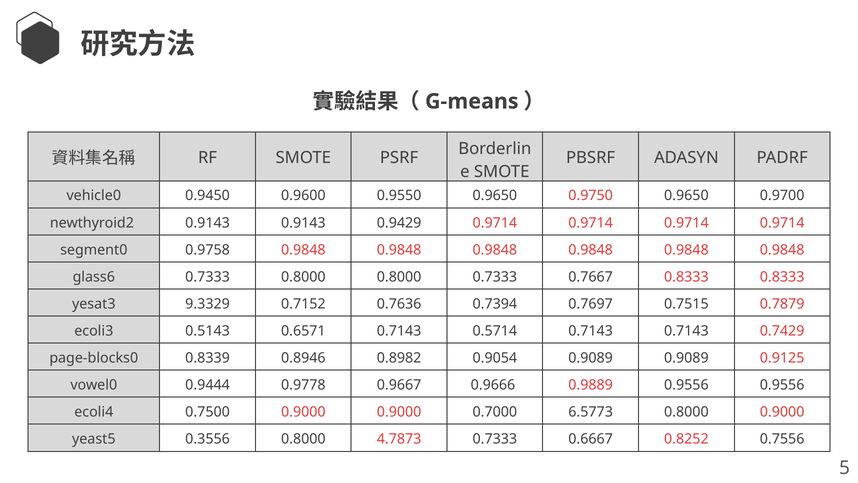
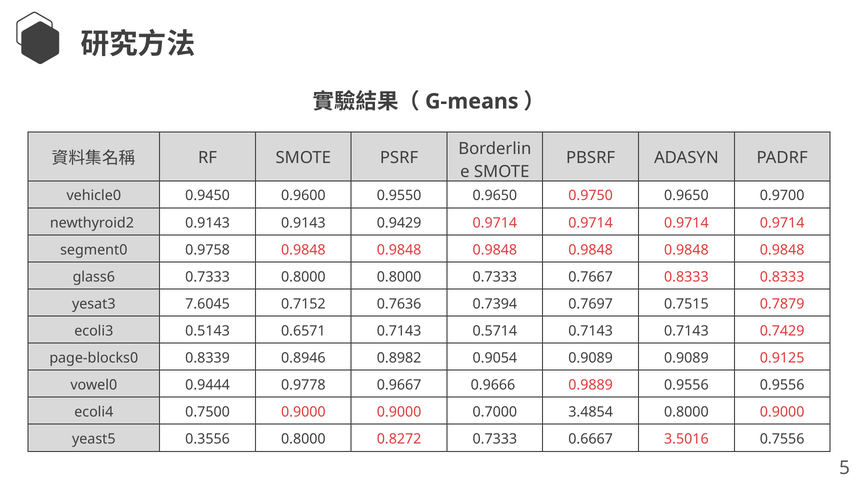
9.3329: 9.3329 -> 7.6045
6.5773: 6.5773 -> 3.4854
4.7873: 4.7873 -> 0.8272
0.8252: 0.8252 -> 3.5016
